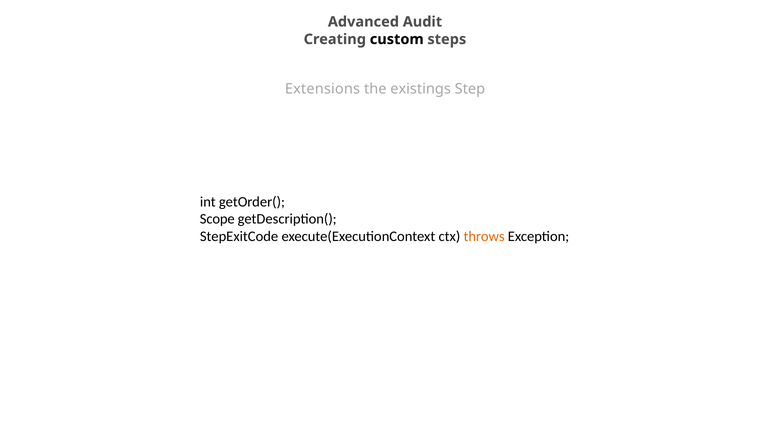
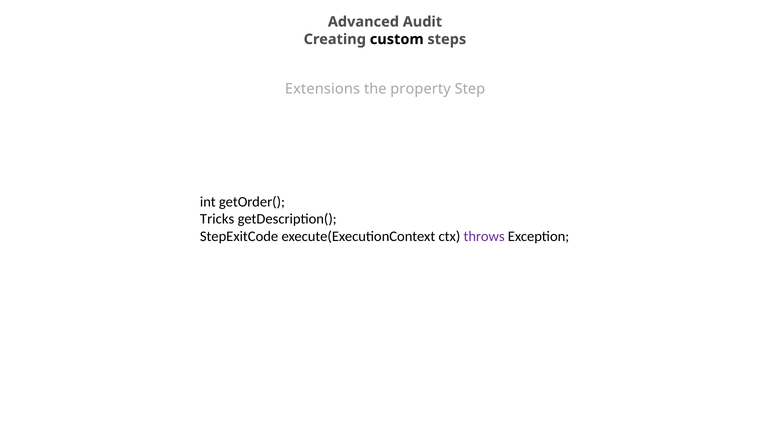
existings: existings -> property
Scope: Scope -> Tricks
throws colour: orange -> purple
